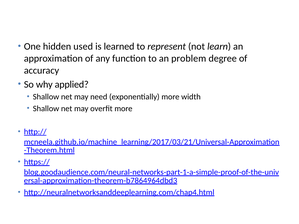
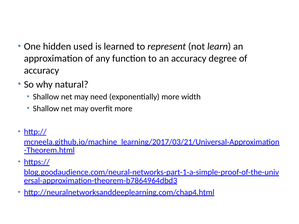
an problem: problem -> accuracy
applied: applied -> natural
